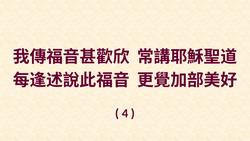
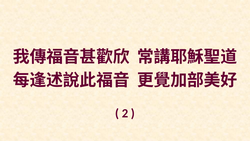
4: 4 -> 2
